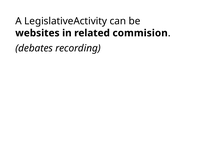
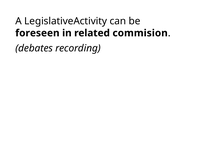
websites: websites -> foreseen
